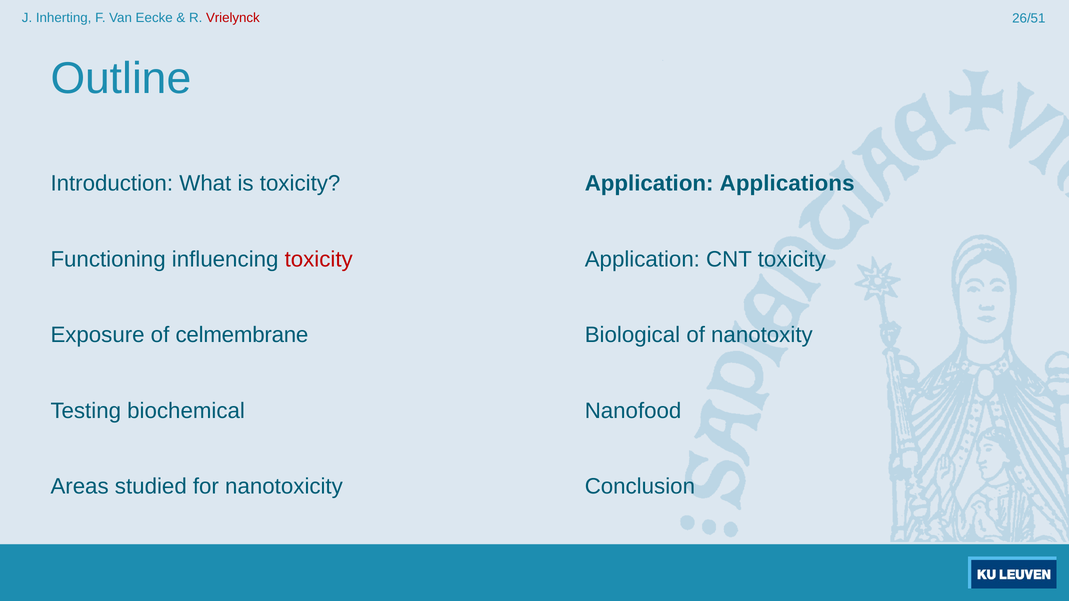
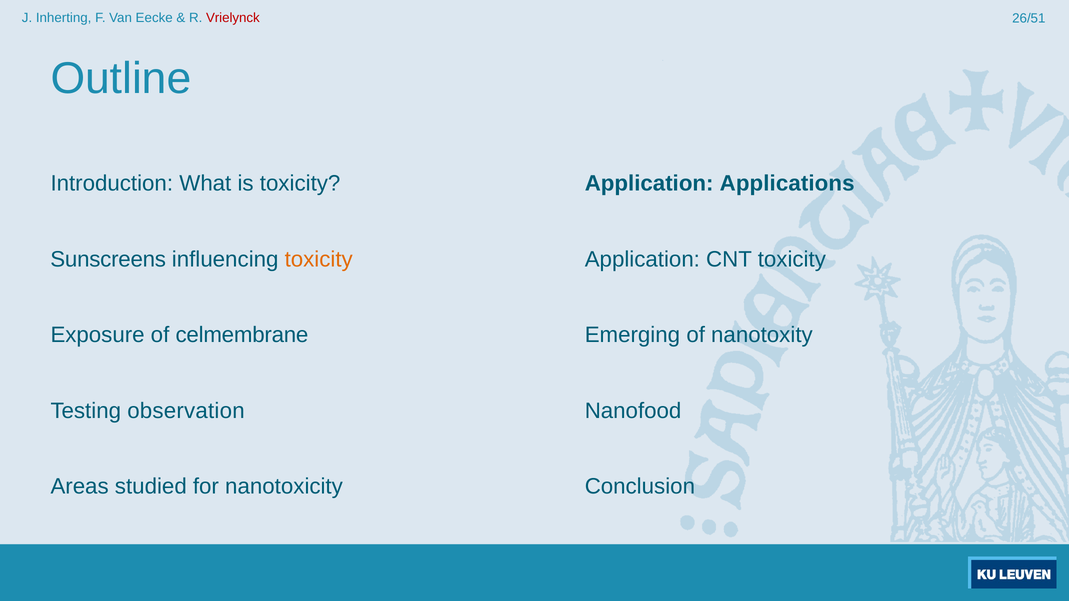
Functioning: Functioning -> Sunscreens
toxicity at (319, 259) colour: red -> orange
Biological: Biological -> Emerging
biochemical: biochemical -> observation
